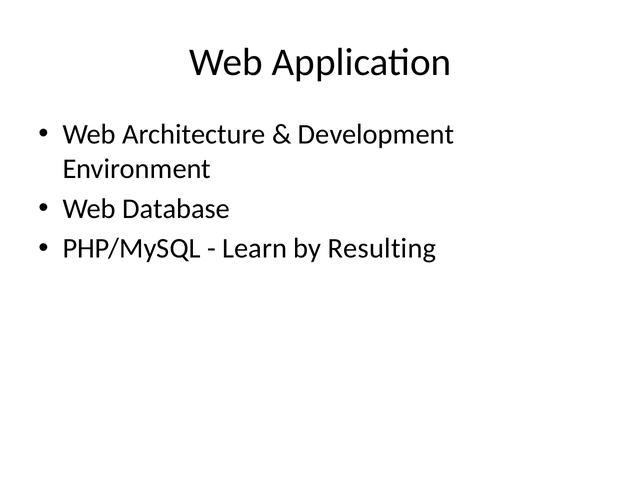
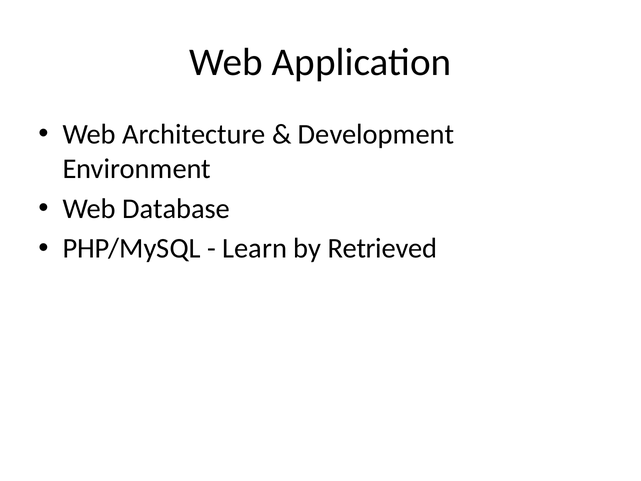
Resulting: Resulting -> Retrieved
